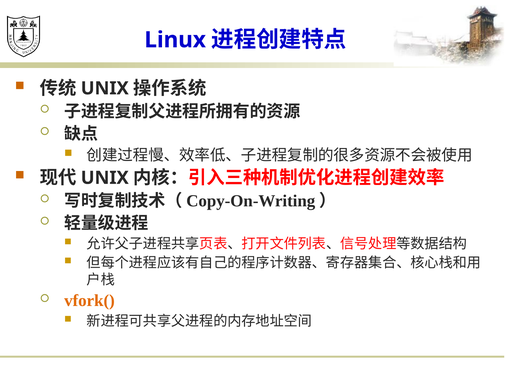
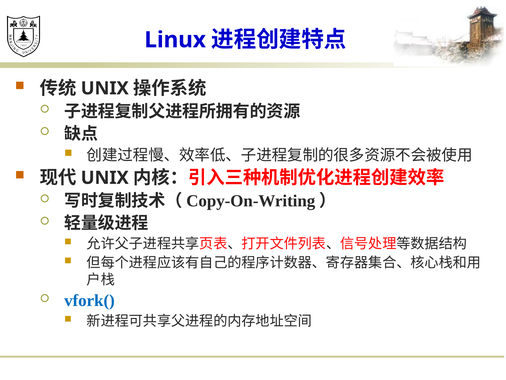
vfork( colour: orange -> blue
